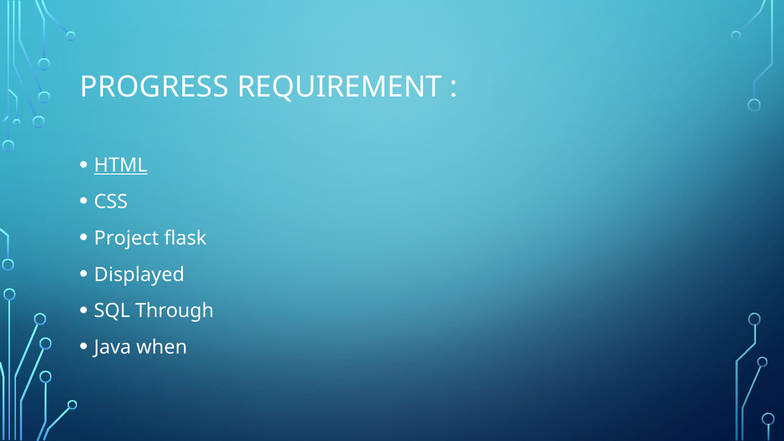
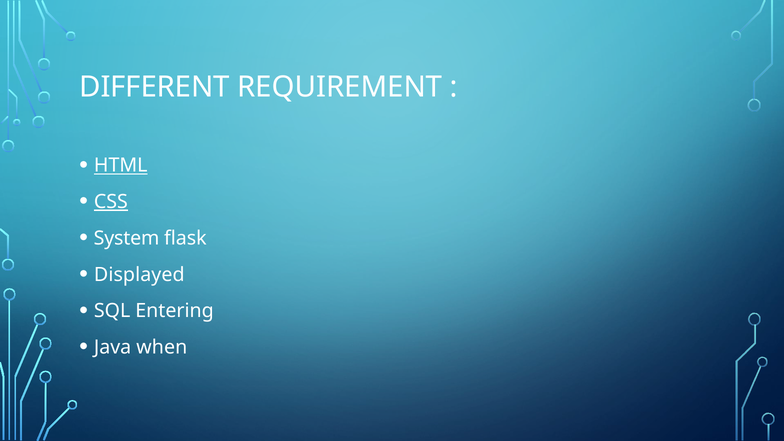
PROGRESS: PROGRESS -> DIFFERENT
CSS underline: none -> present
Project: Project -> System
Through: Through -> Entering
